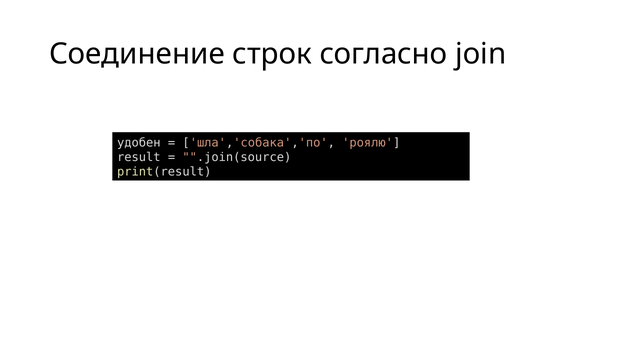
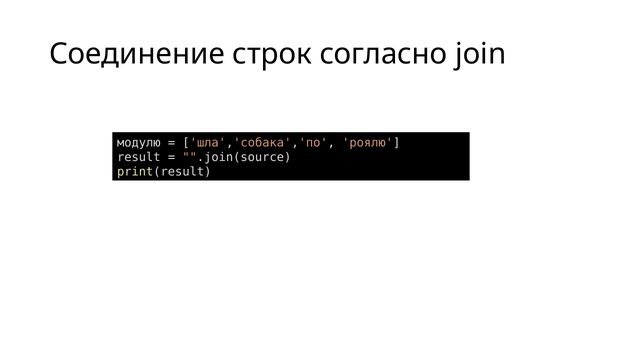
удобен: удобен -> модулю
